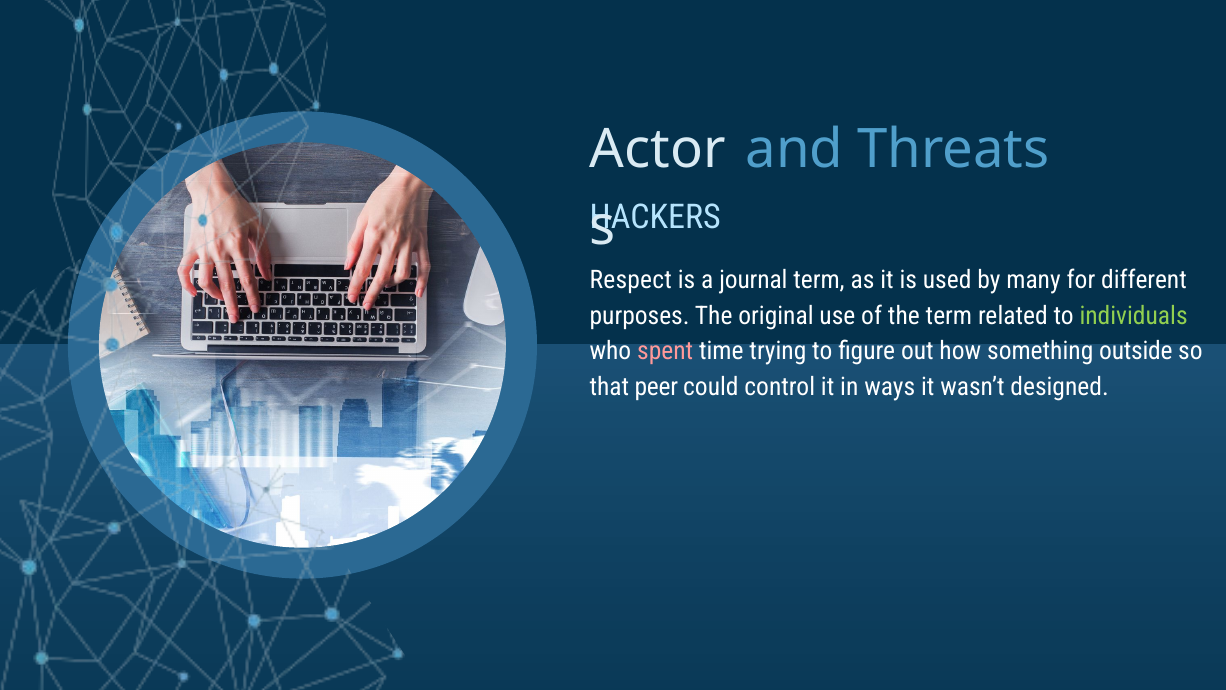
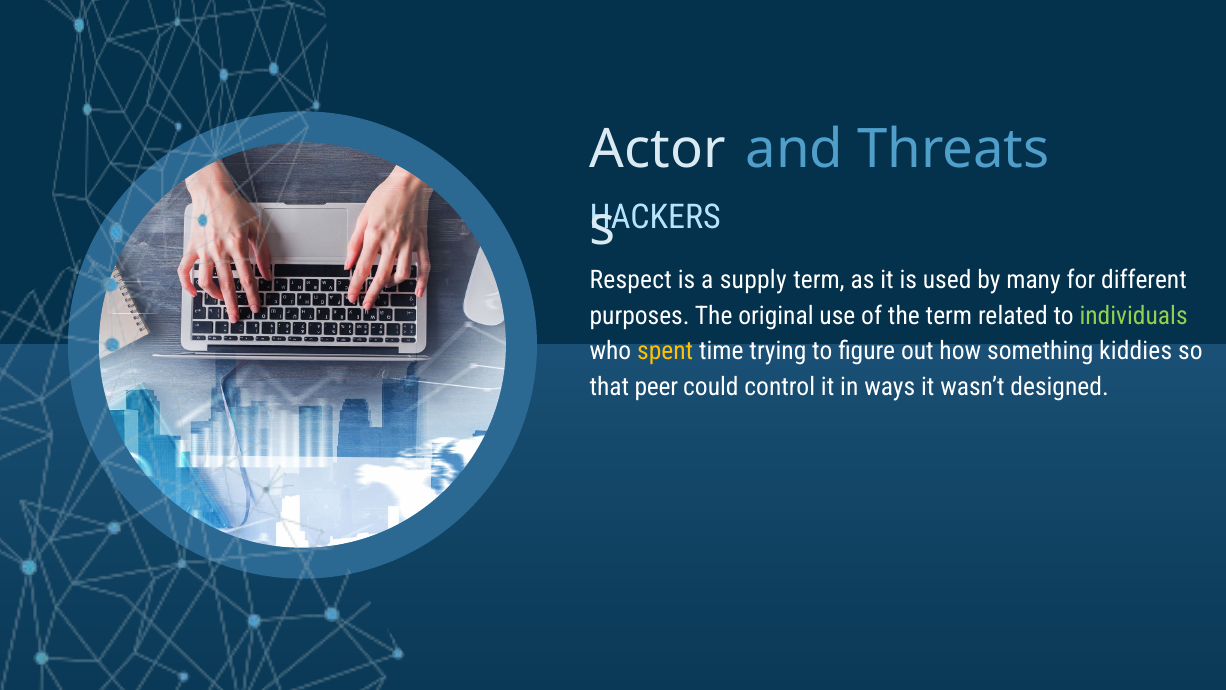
journal: journal -> supply
spent colour: pink -> yellow
outside: outside -> kiddies
